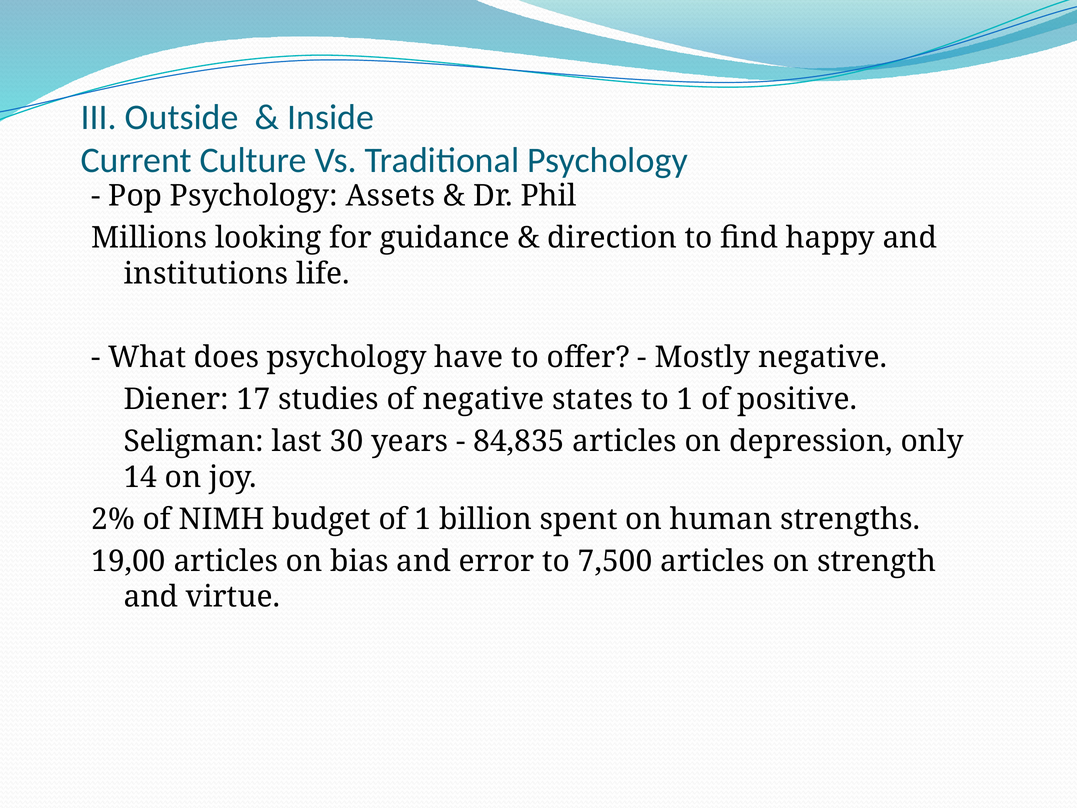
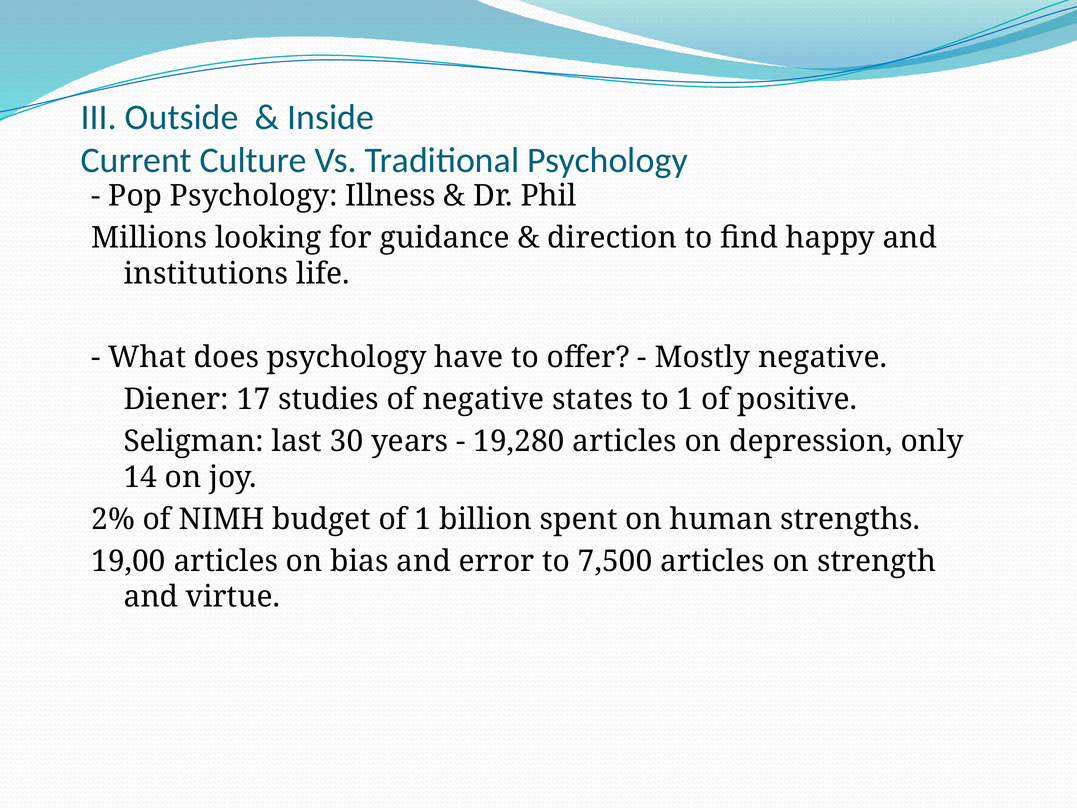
Assets: Assets -> Illness
84,835: 84,835 -> 19,280
